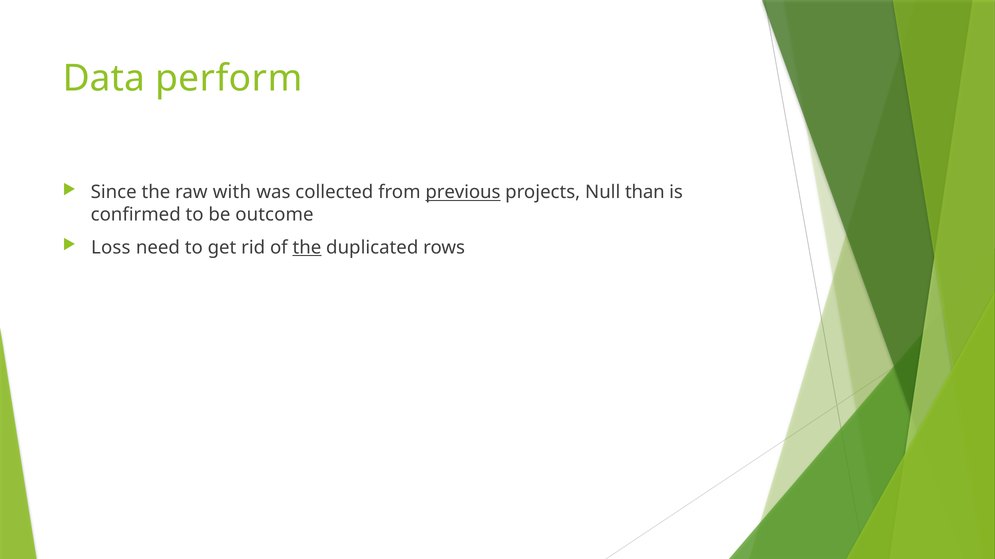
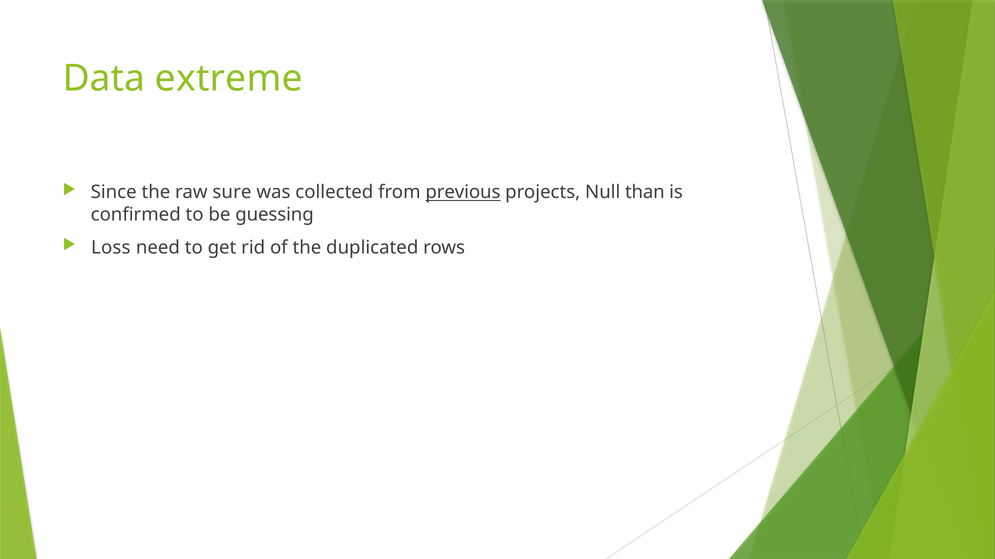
perform: perform -> extreme
with: with -> sure
outcome: outcome -> guessing
the at (307, 248) underline: present -> none
